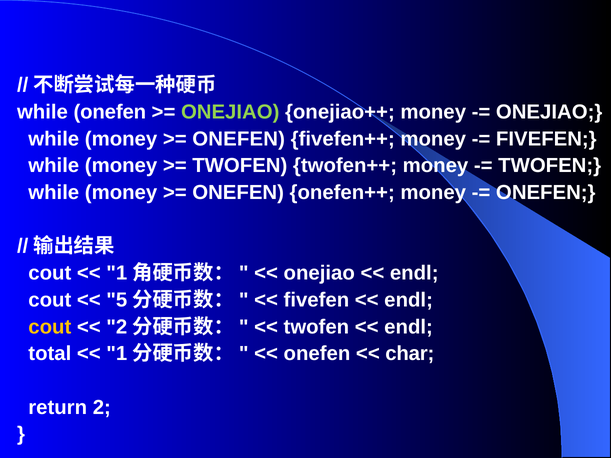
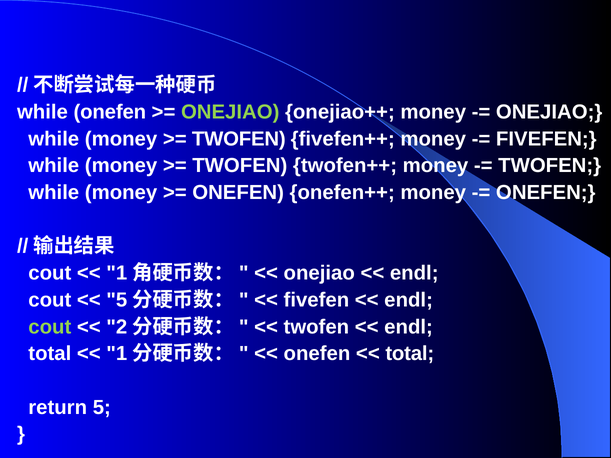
ONEFEN at (239, 139): ONEFEN -> TWOFEN
cout at (50, 327) colour: yellow -> light green
char at (410, 354): char -> total
2: 2 -> 5
